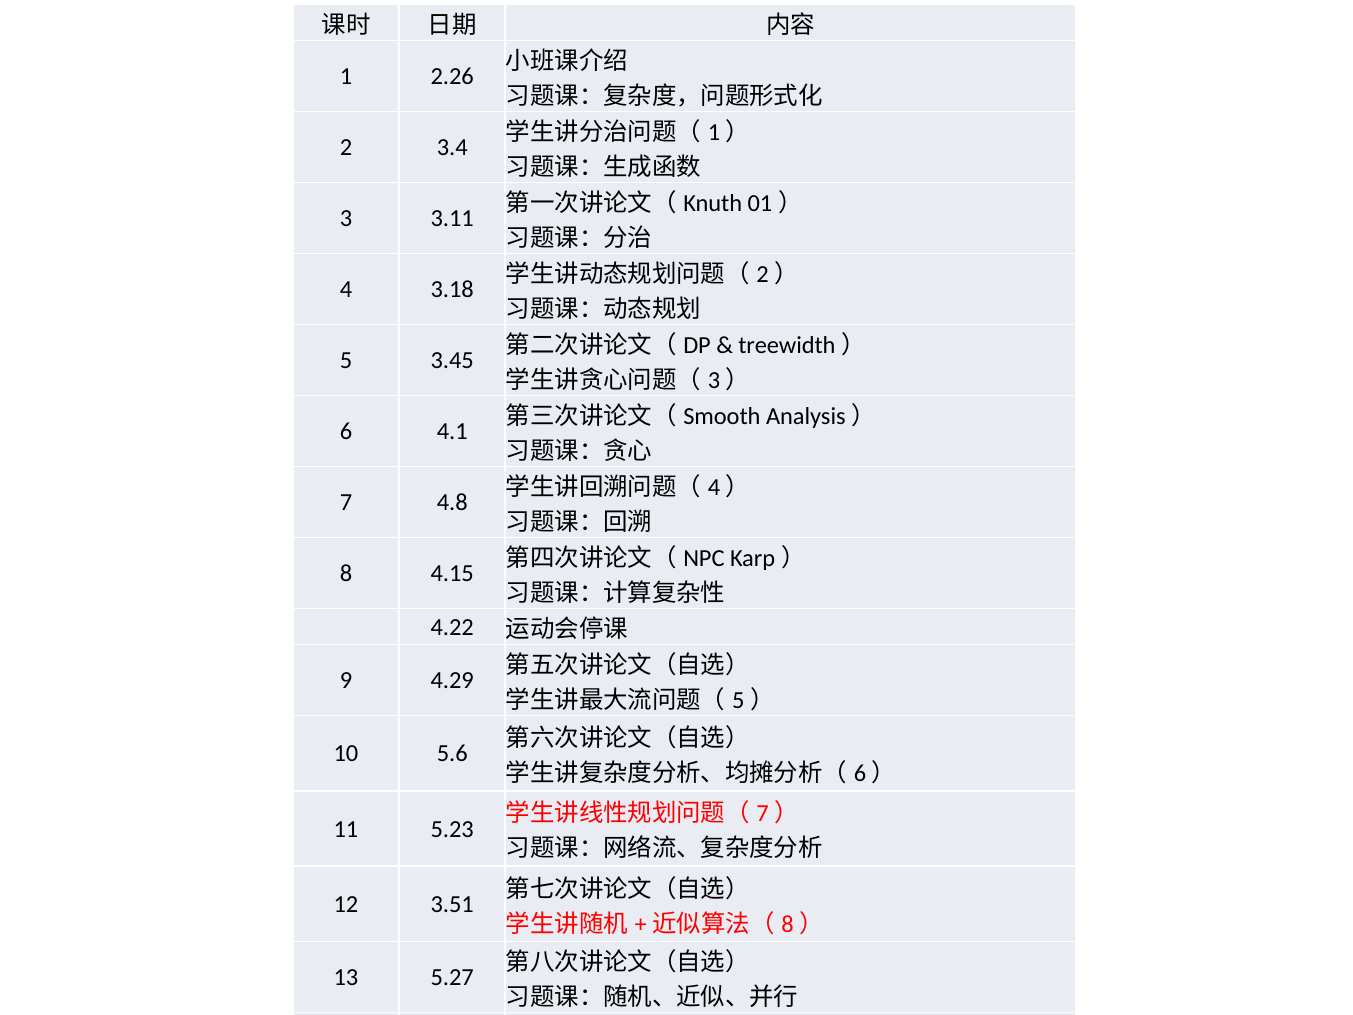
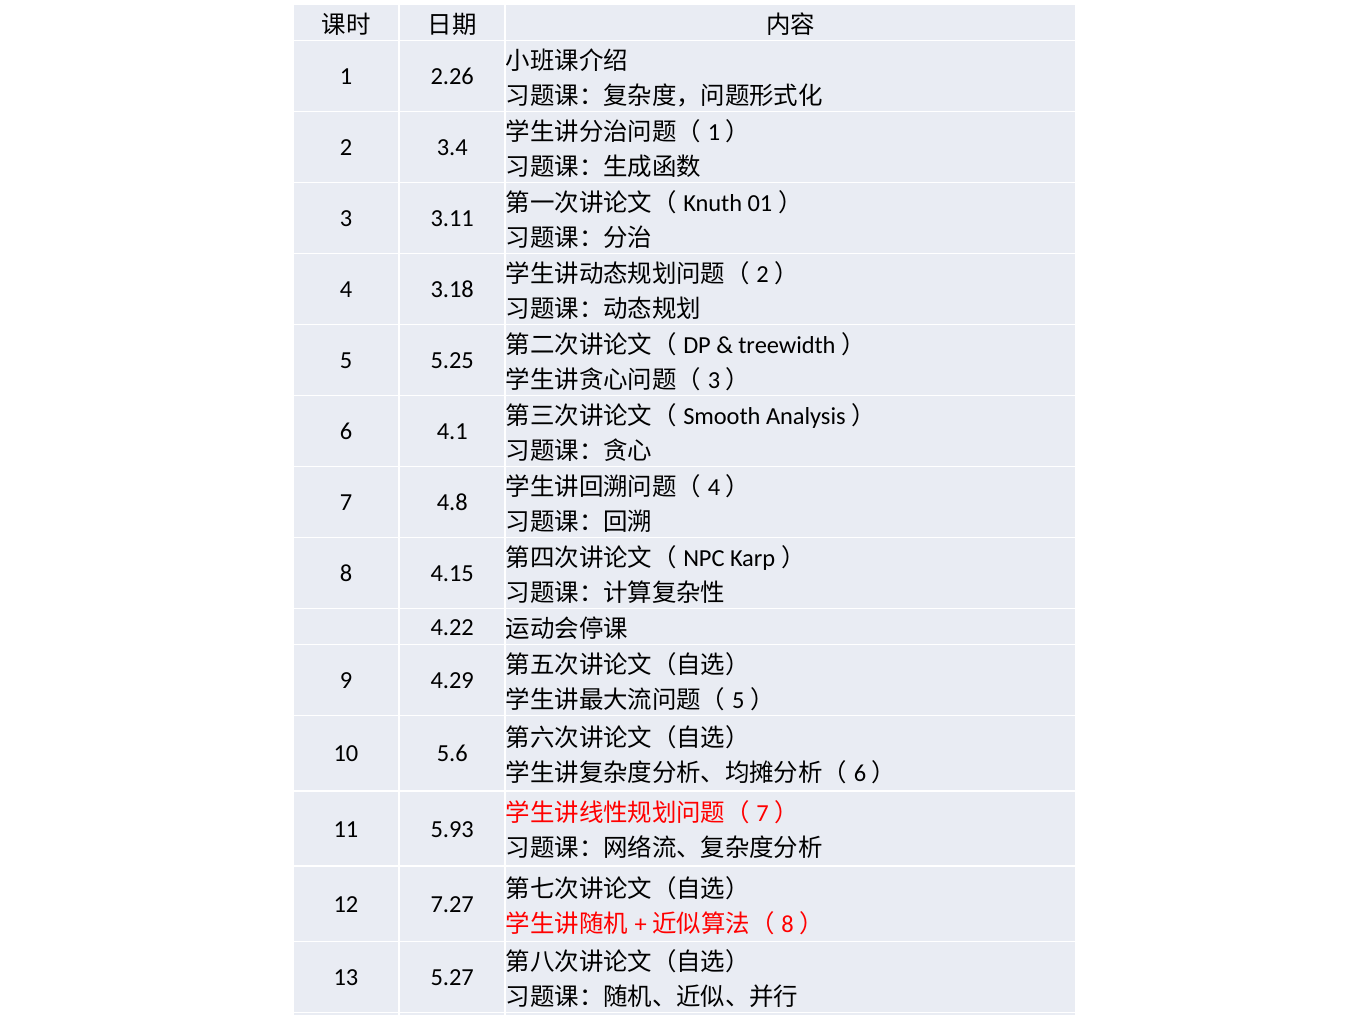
3.45: 3.45 -> 5.25
5.23: 5.23 -> 5.93
3.51: 3.51 -> 7.27
